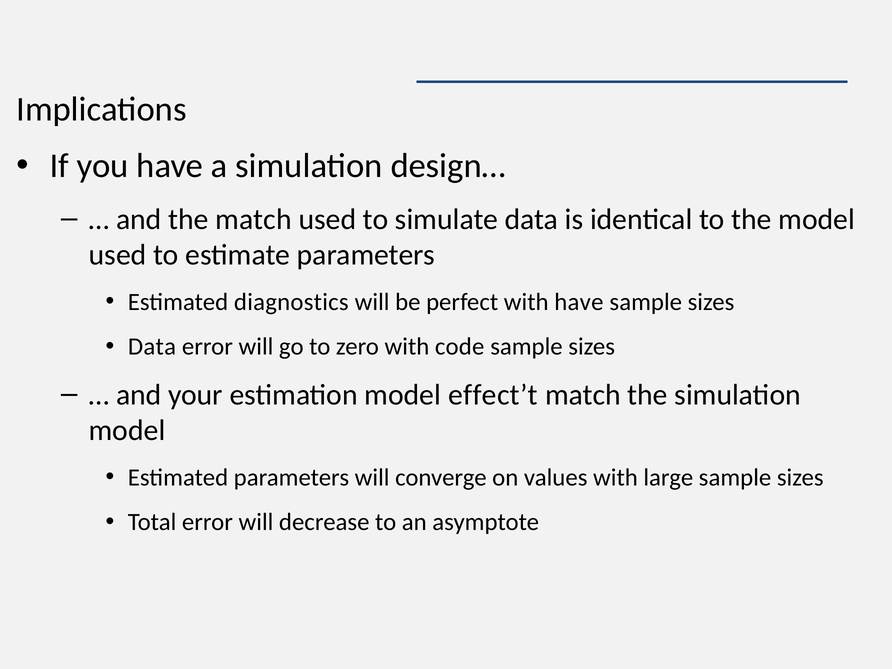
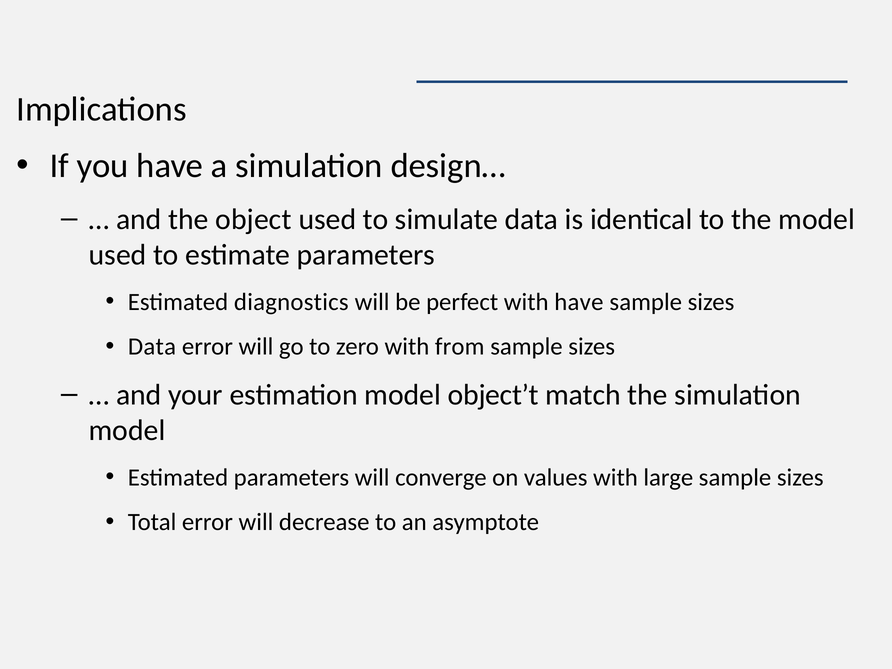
the match: match -> object
code: code -> from
effect’t: effect’t -> object’t
